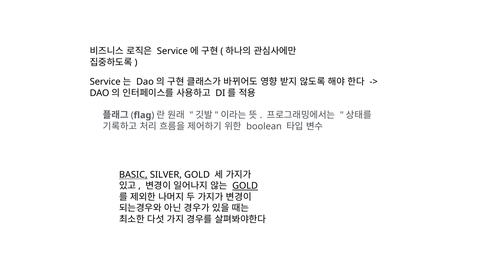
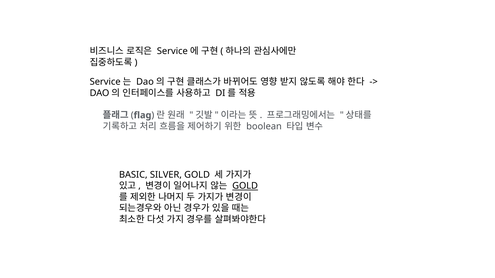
BASIC underline: present -> none
